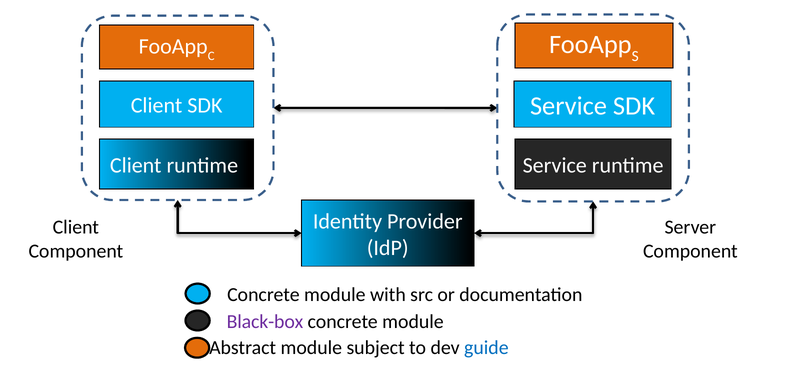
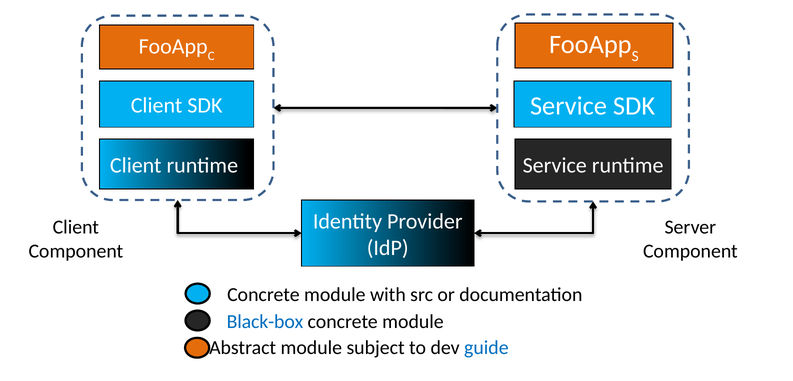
Black-box colour: purple -> blue
